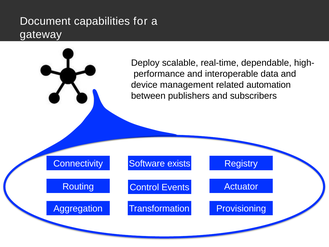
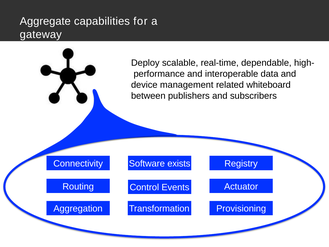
Document: Document -> Aggregate
automation: automation -> whiteboard
